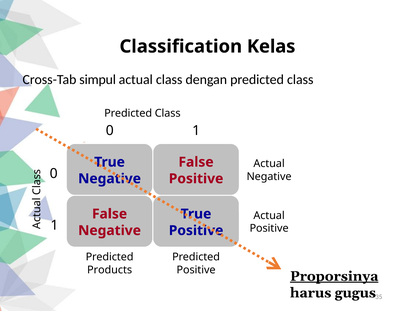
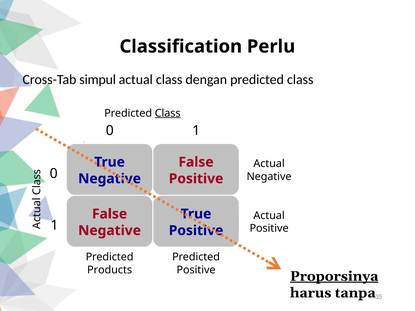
Kelas: Kelas -> Perlu
Class at (168, 113) underline: none -> present
gugus: gugus -> tanpa
